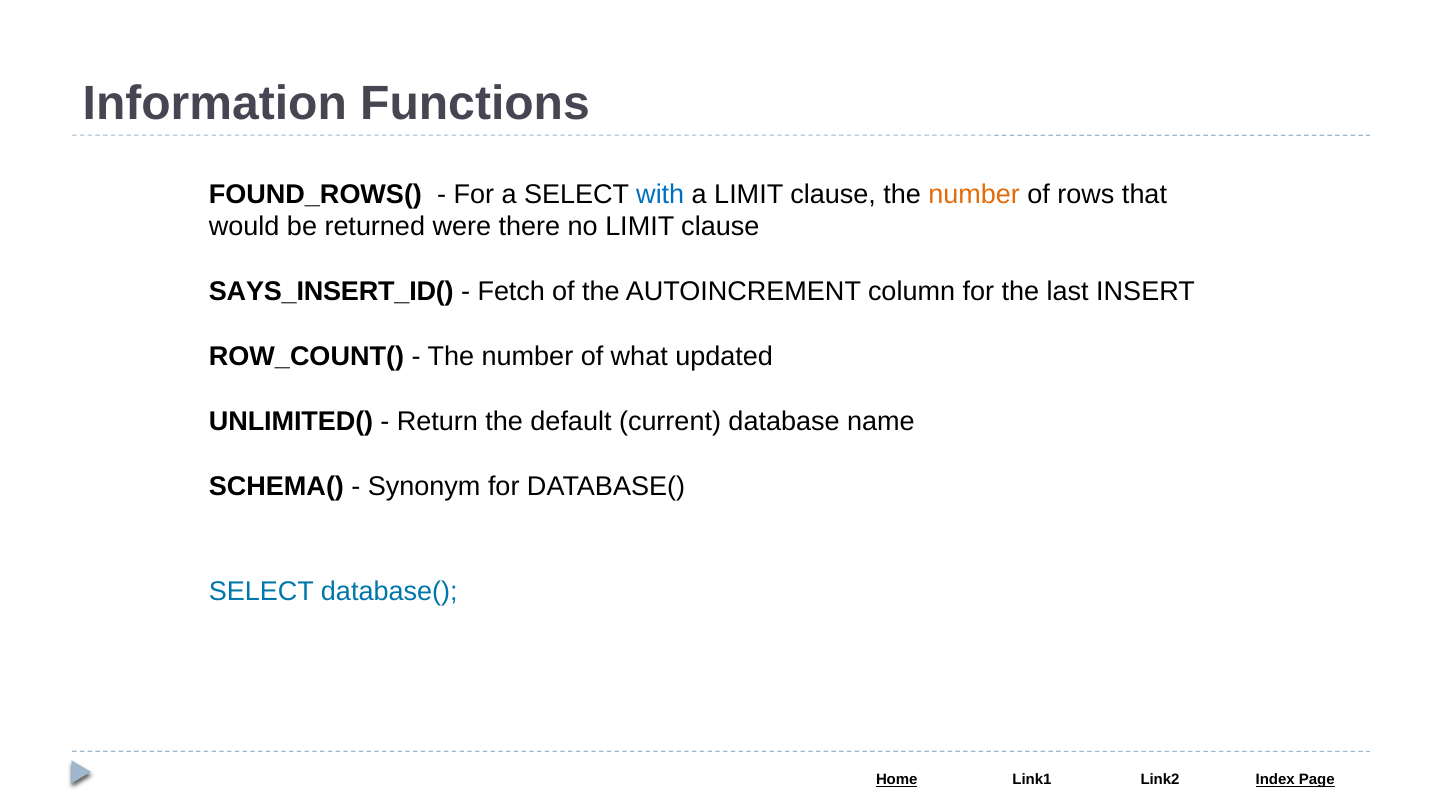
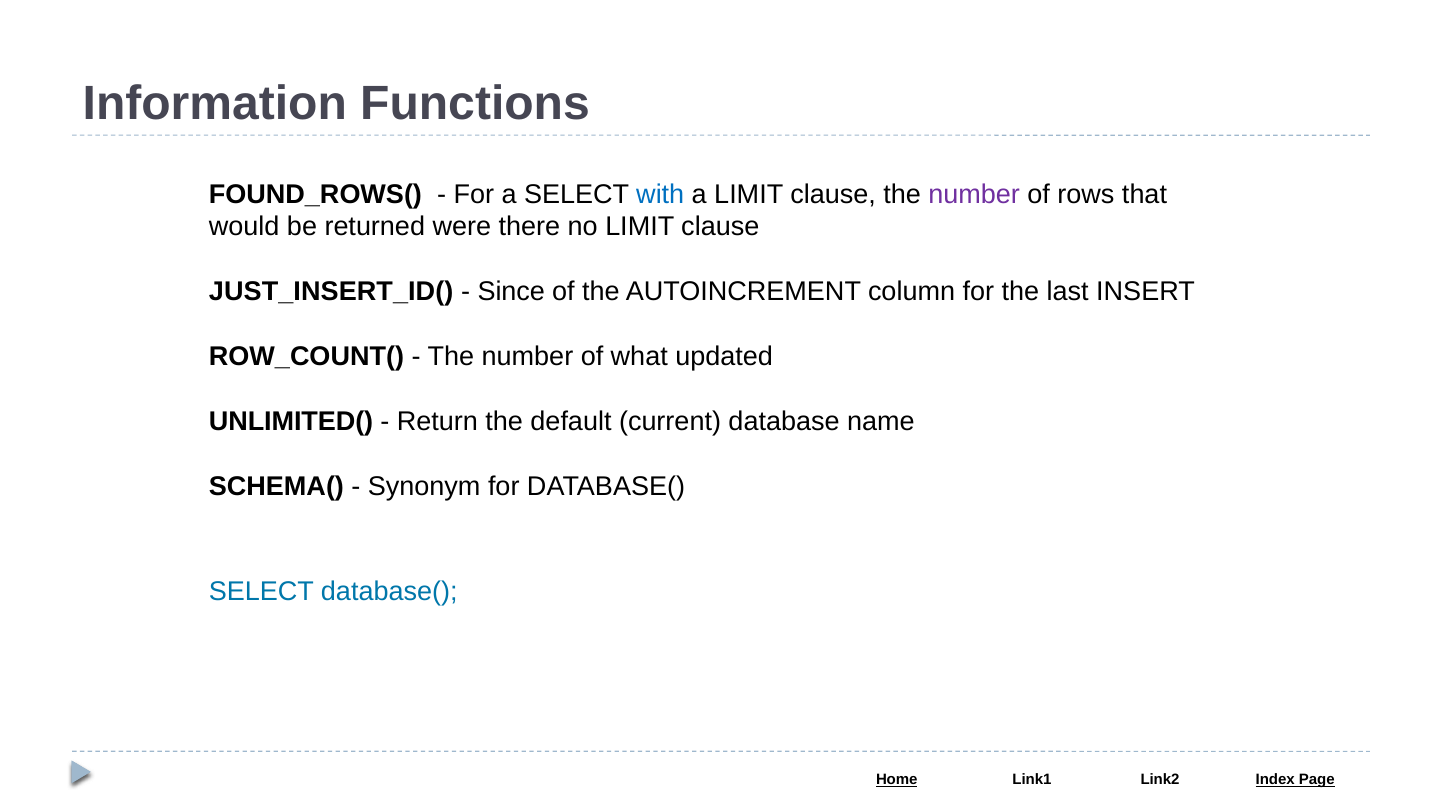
number at (974, 195) colour: orange -> purple
SAYS_INSERT_ID(: SAYS_INSERT_ID( -> JUST_INSERT_ID(
Fetch: Fetch -> Since
